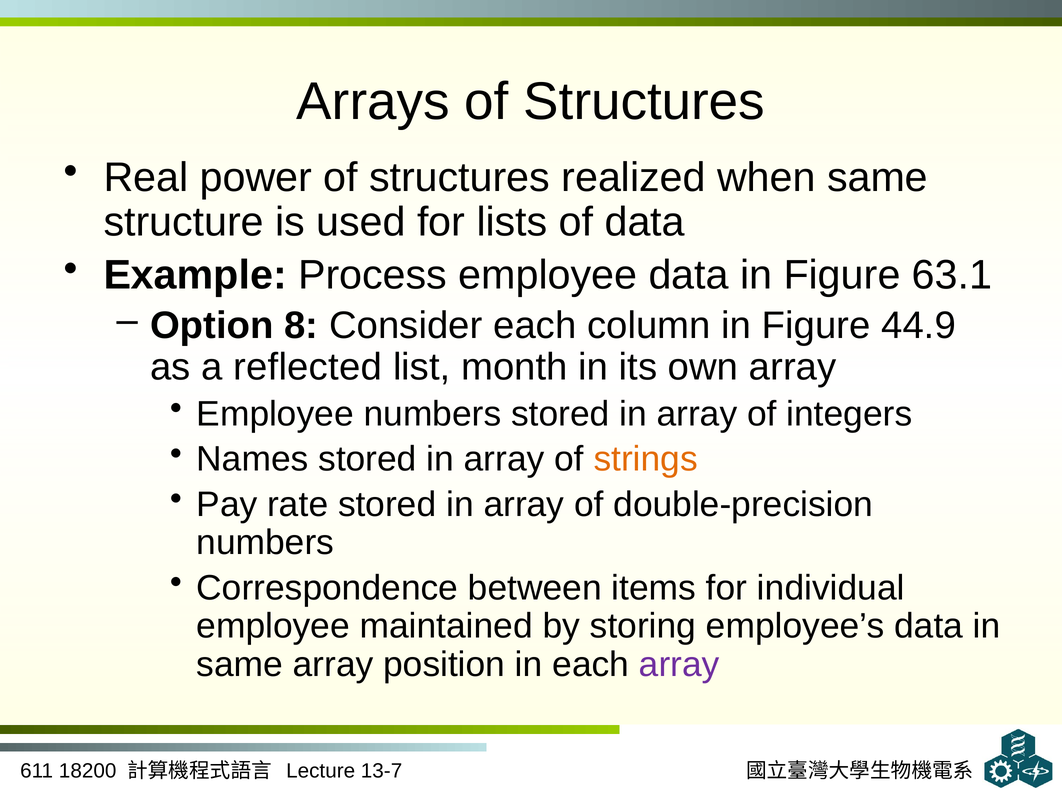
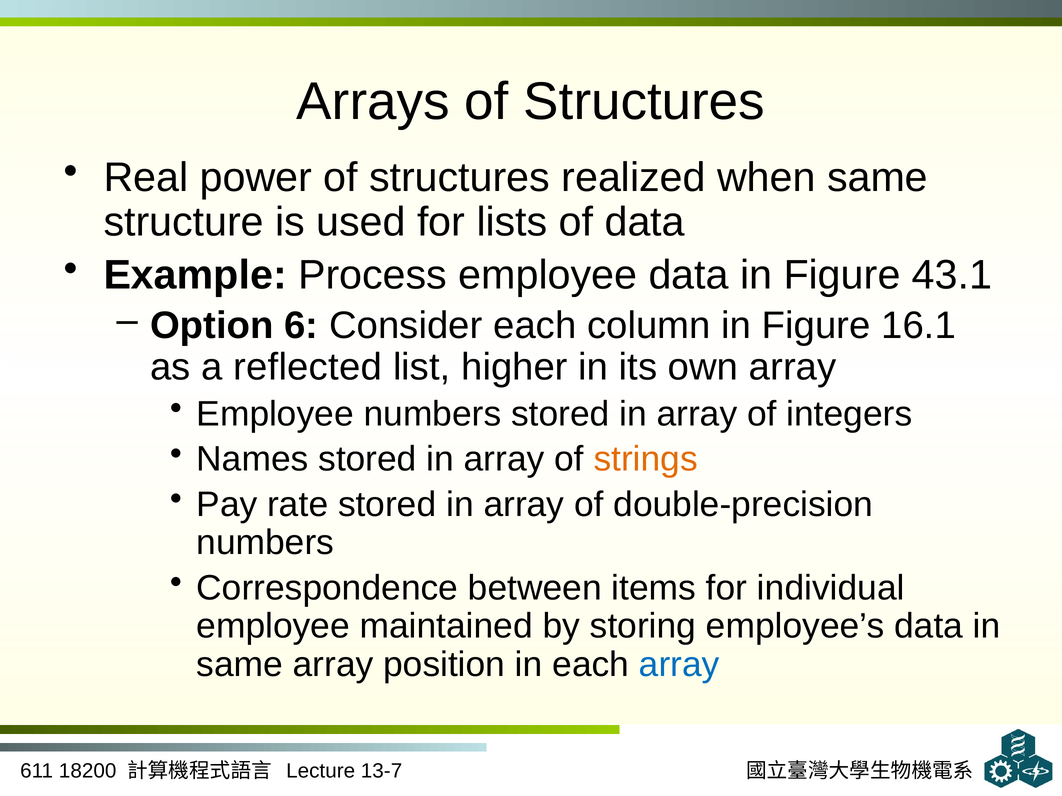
63.1: 63.1 -> 43.1
8: 8 -> 6
44.9: 44.9 -> 16.1
month: month -> higher
array at (679, 665) colour: purple -> blue
